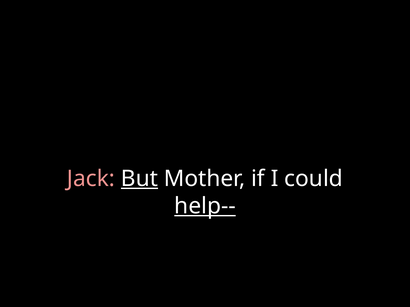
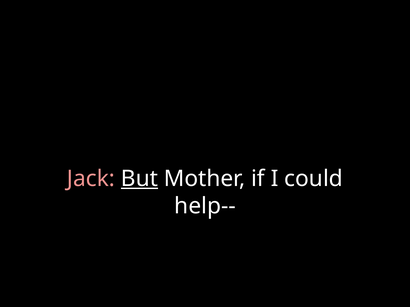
help-- underline: present -> none
